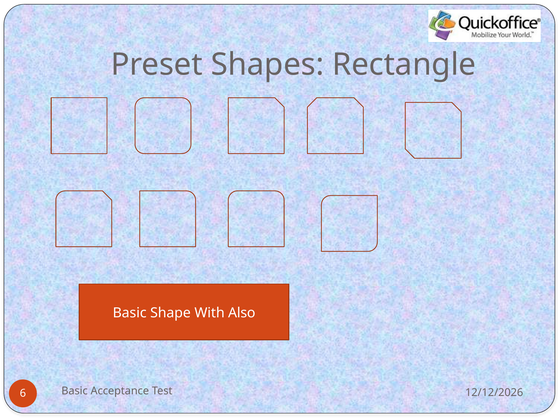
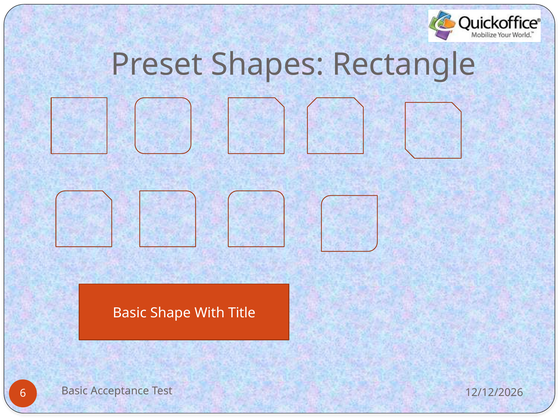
Also: Also -> Title
